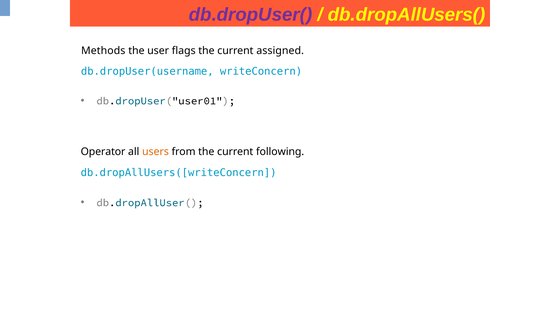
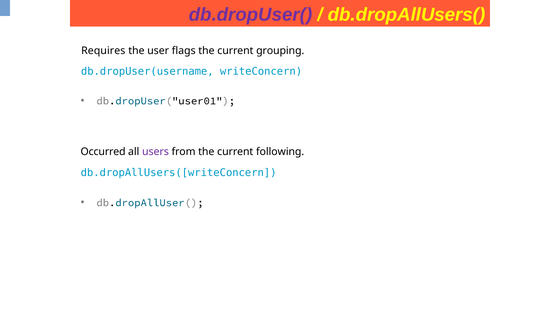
Methods: Methods -> Requires
assigned: assigned -> grouping
Operator: Operator -> Occurred
users colour: orange -> purple
